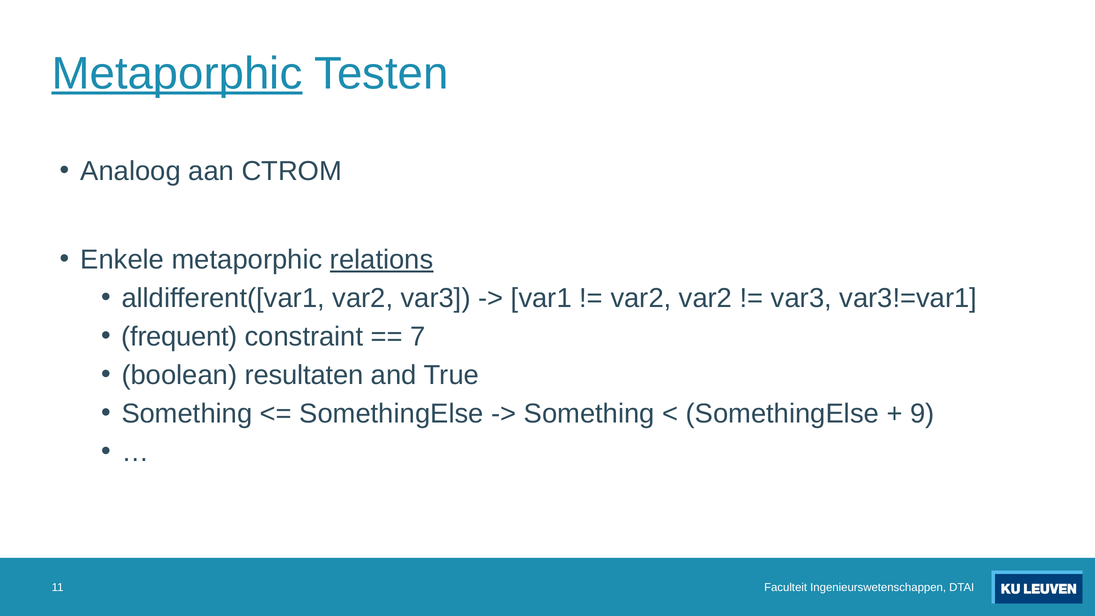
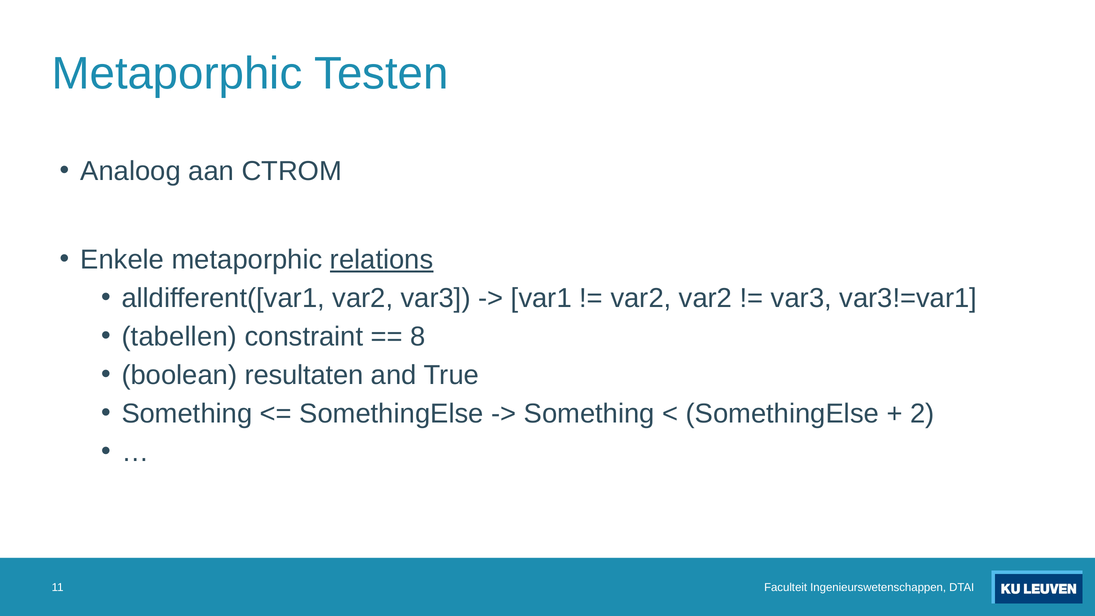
Metaporphic at (177, 73) underline: present -> none
frequent: frequent -> tabellen
7: 7 -> 8
9: 9 -> 2
